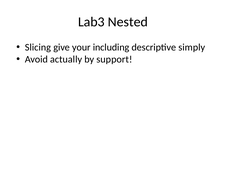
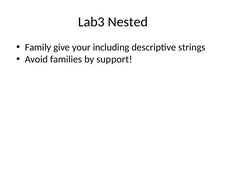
Slicing: Slicing -> Family
simply: simply -> strings
actually: actually -> families
